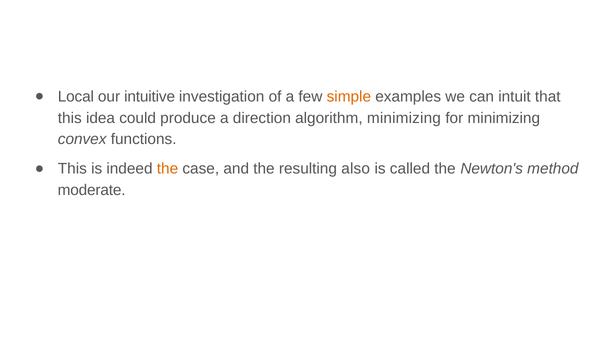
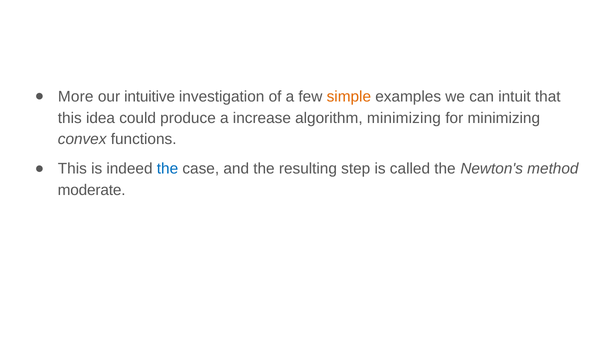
Local: Local -> More
direction: direction -> increase
the at (168, 169) colour: orange -> blue
also: also -> step
